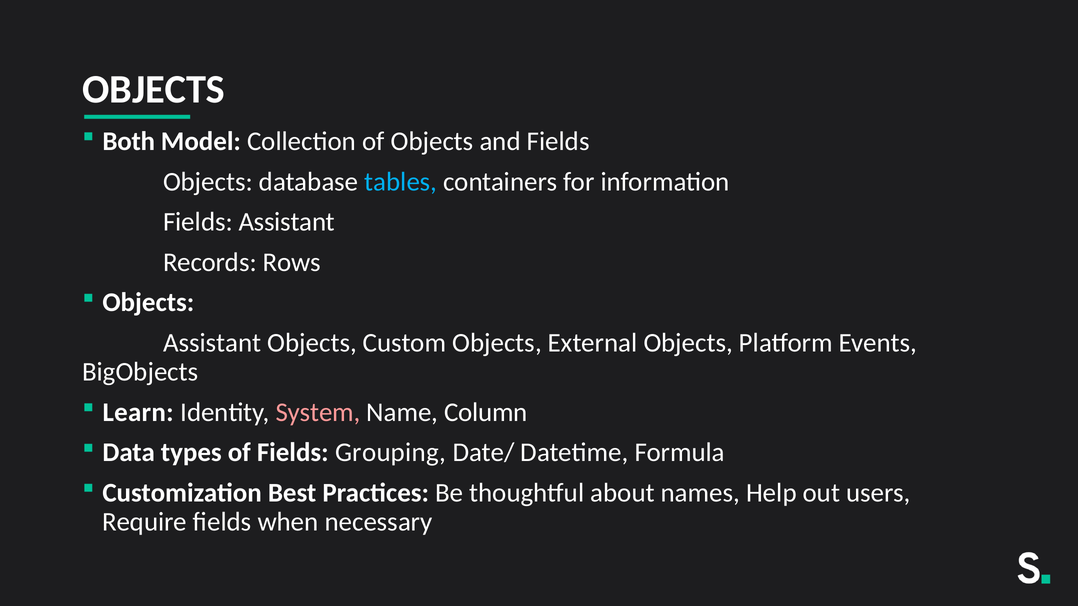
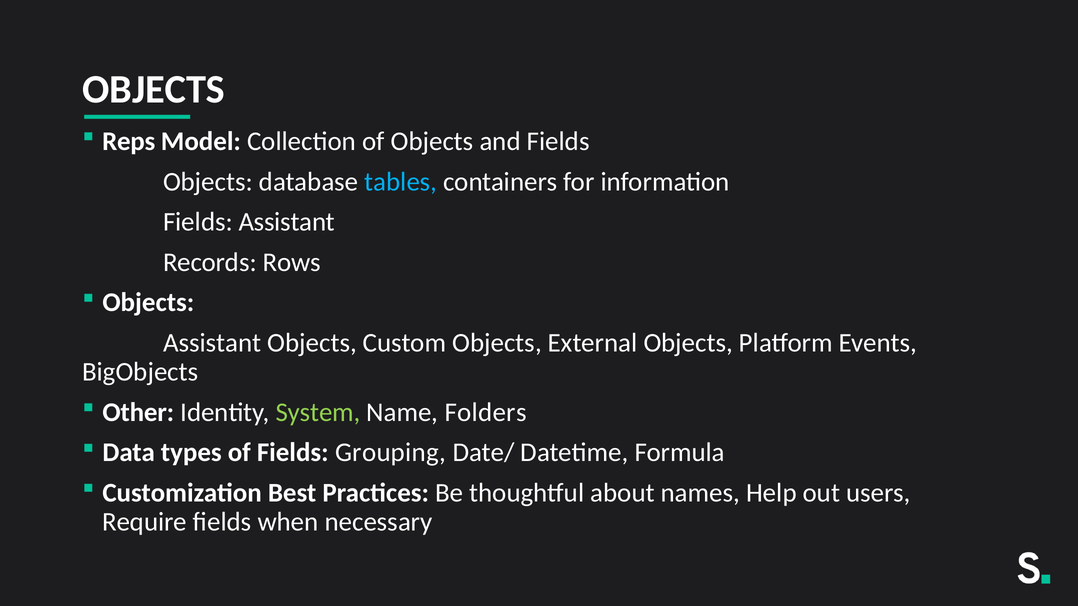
Both: Both -> Reps
Learn: Learn -> Other
System colour: pink -> light green
Column: Column -> Folders
